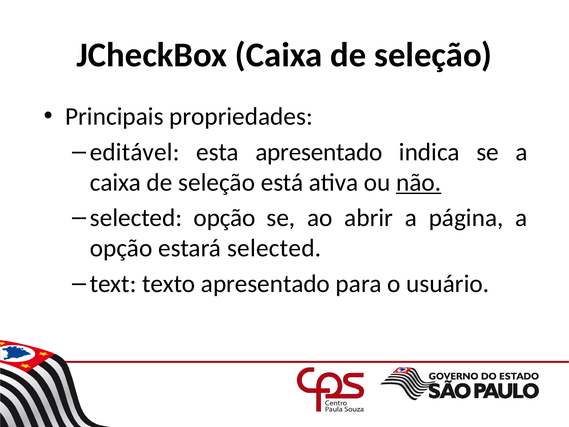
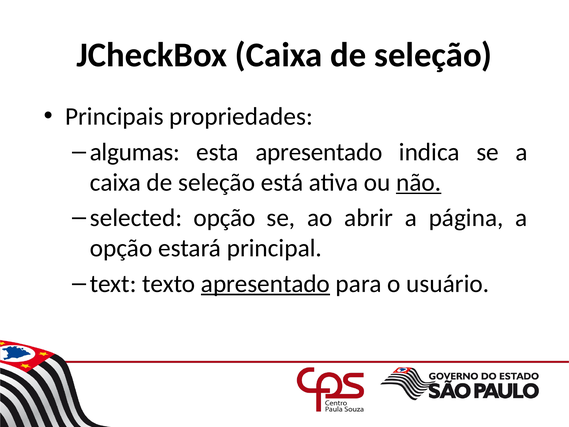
editável: editável -> algumas
estará selected: selected -> principal
apresentado at (265, 284) underline: none -> present
